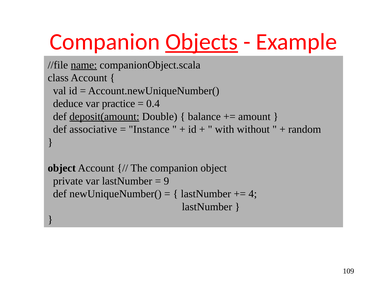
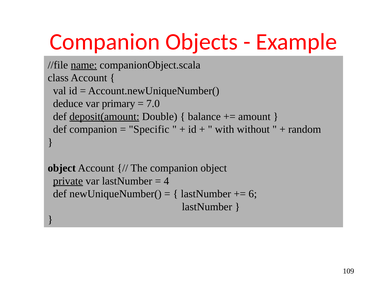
Objects underline: present -> none
practice: practice -> primary
0.4: 0.4 -> 7.0
def associative: associative -> companion
Instance: Instance -> Specific
private underline: none -> present
9: 9 -> 4
4: 4 -> 6
